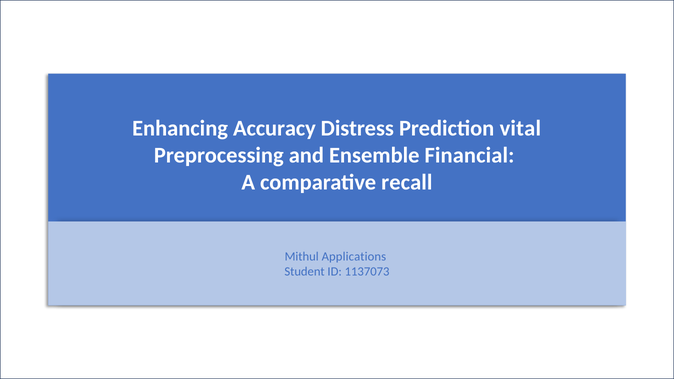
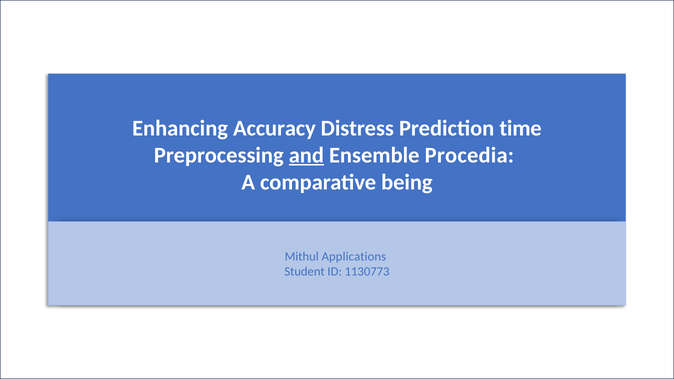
vital: vital -> time
and underline: none -> present
Financial: Financial -> Procedia
recall: recall -> being
1137073: 1137073 -> 1130773
